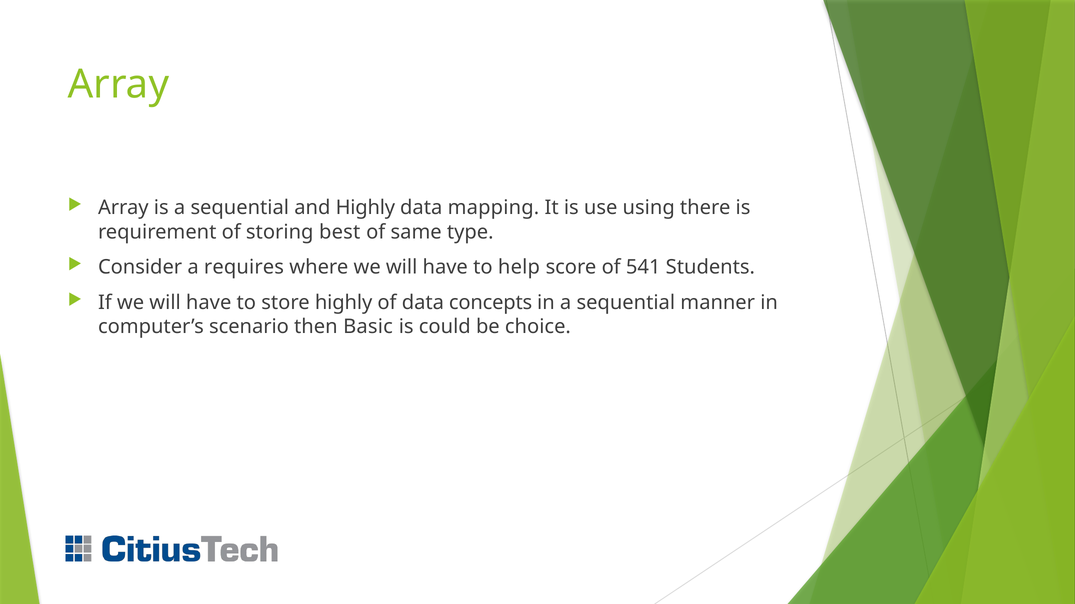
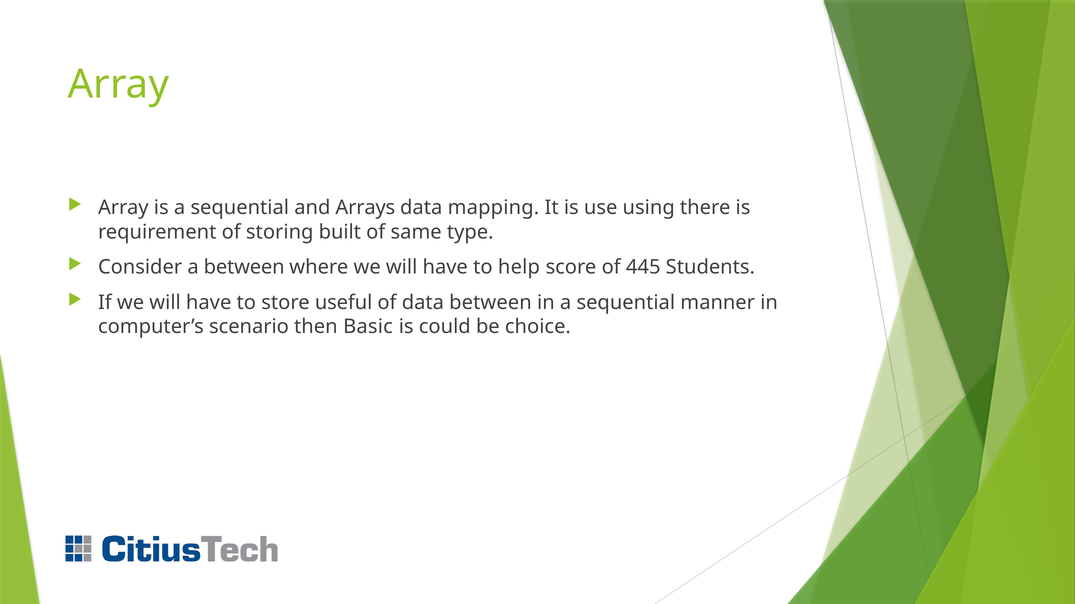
and Highly: Highly -> Arrays
best: best -> built
a requires: requires -> between
541: 541 -> 445
store highly: highly -> useful
data concepts: concepts -> between
